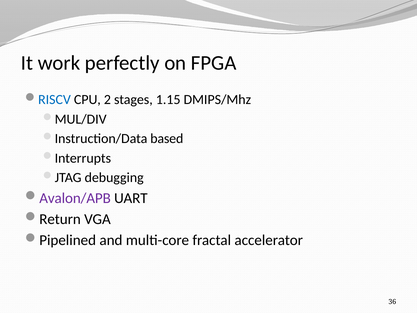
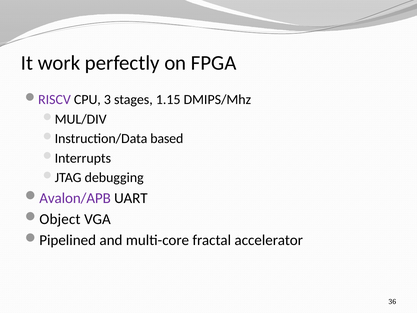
RISCV colour: blue -> purple
2: 2 -> 3
Return: Return -> Object
